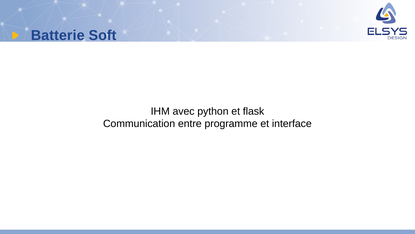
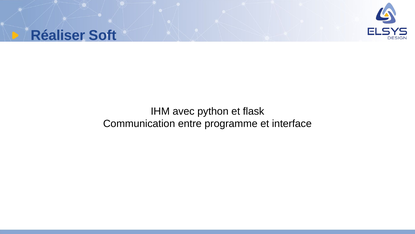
Batterie: Batterie -> Réaliser
